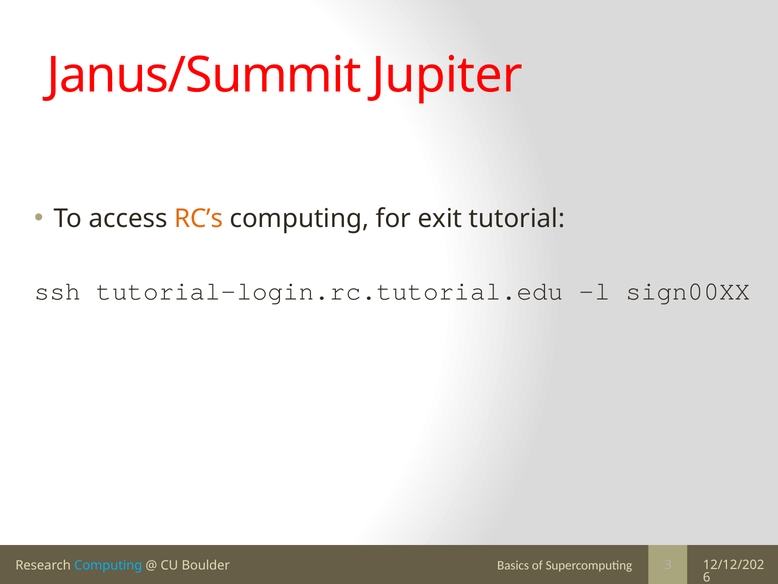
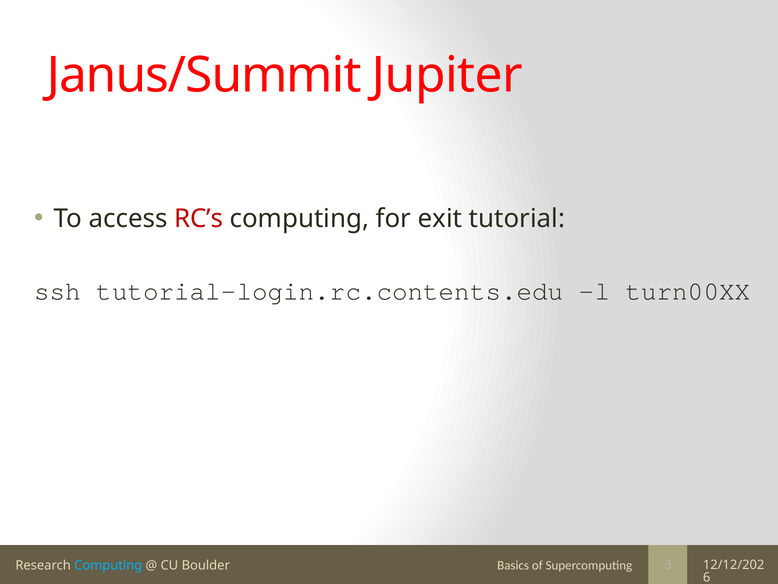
RC’s colour: orange -> red
tutorial-login.rc.tutorial.edu: tutorial-login.rc.tutorial.edu -> tutorial-login.rc.contents.edu
sign00XX: sign00XX -> turn00XX
